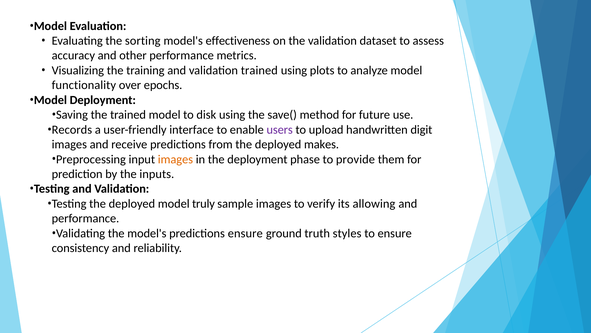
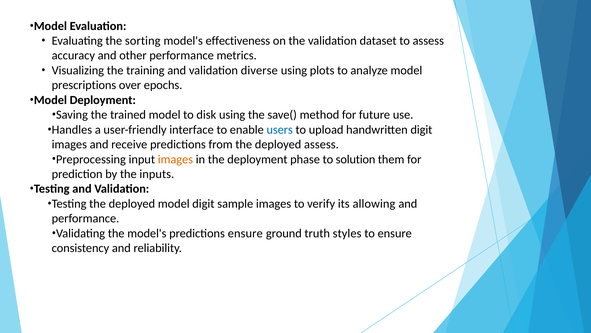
validation trained: trained -> diverse
functionality: functionality -> prescriptions
Records: Records -> Handles
users colour: purple -> blue
deployed makes: makes -> assess
provide: provide -> solution
model truly: truly -> digit
